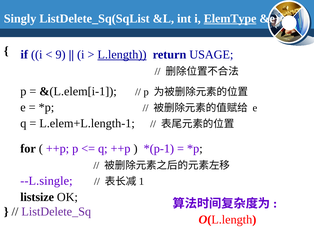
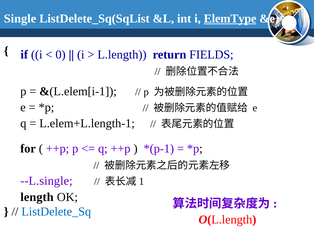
Singly: Singly -> Single
9: 9 -> 0
L.length underline: present -> none
USAGE: USAGE -> FIELDS
listsize: listsize -> length
ListDelete_Sq colour: purple -> blue
